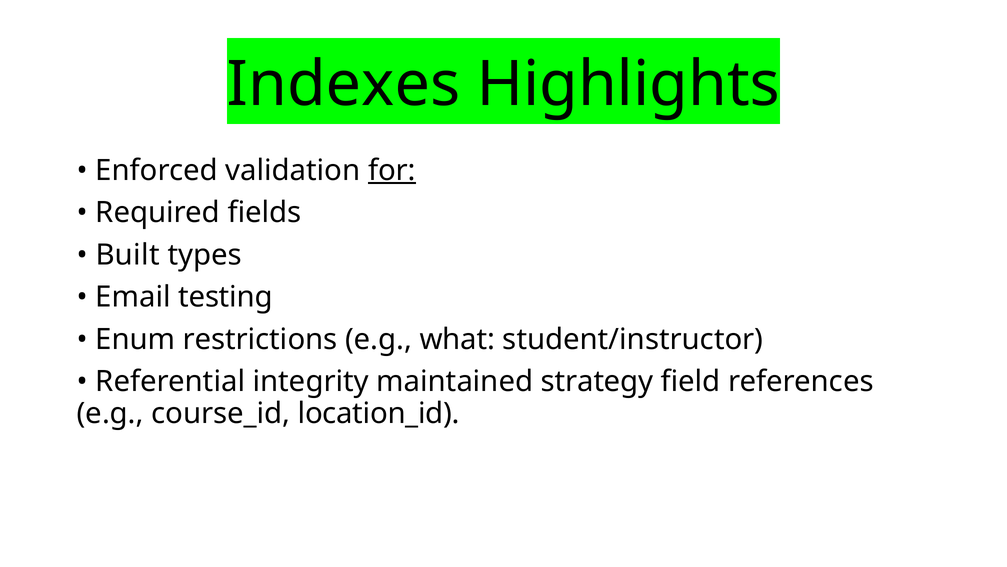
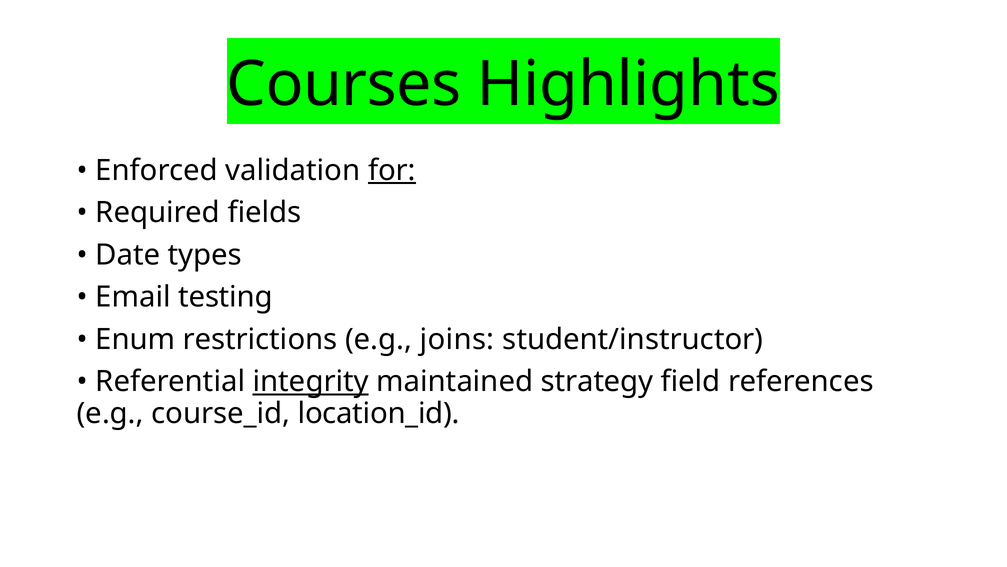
Indexes: Indexes -> Courses
Built: Built -> Date
what: what -> joins
integrity underline: none -> present
